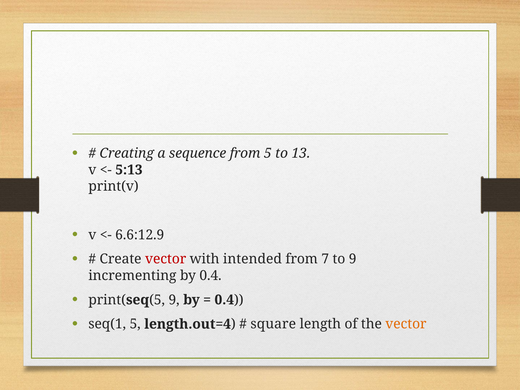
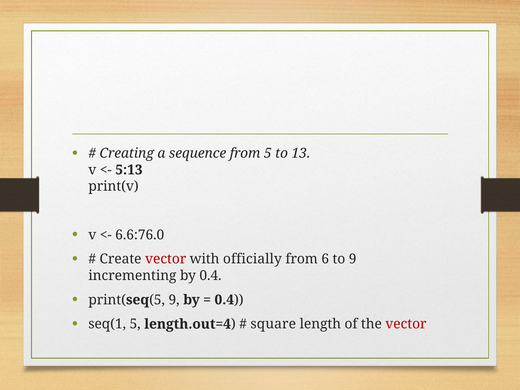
6.6:12.9: 6.6:12.9 -> 6.6:76.0
intended: intended -> officially
7: 7 -> 6
vector at (406, 324) colour: orange -> red
